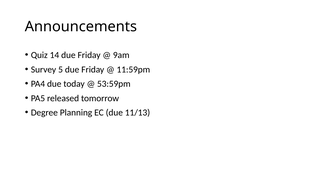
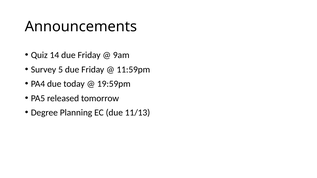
53:59pm: 53:59pm -> 19:59pm
